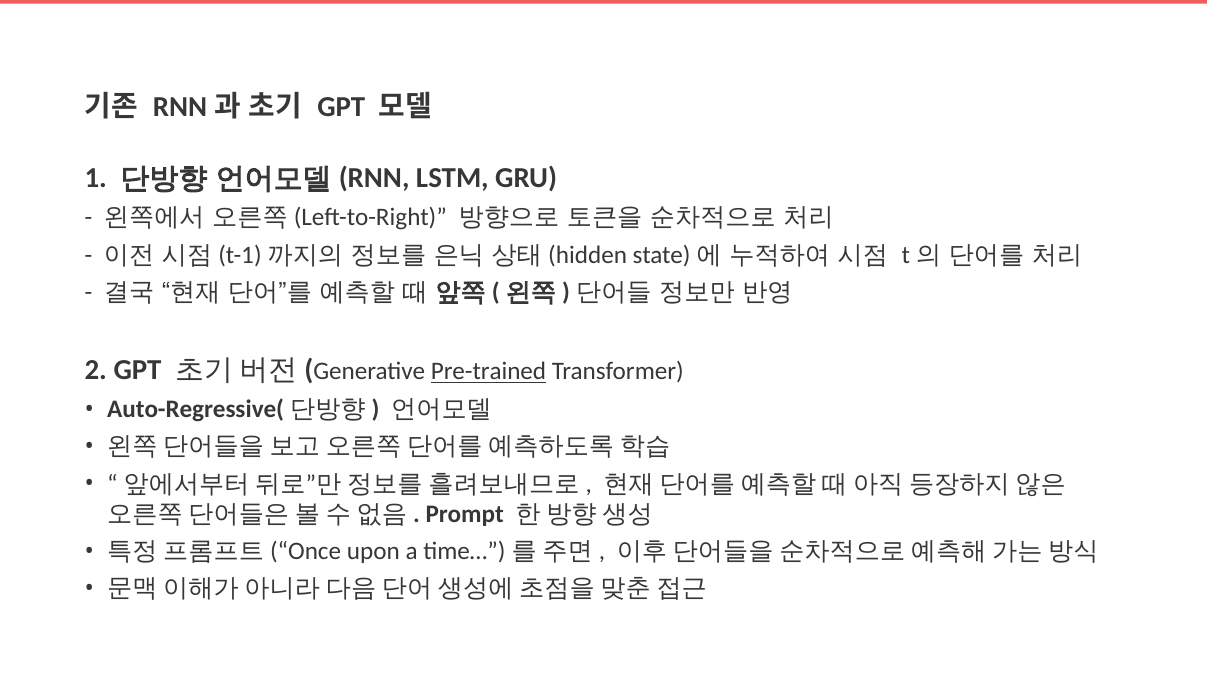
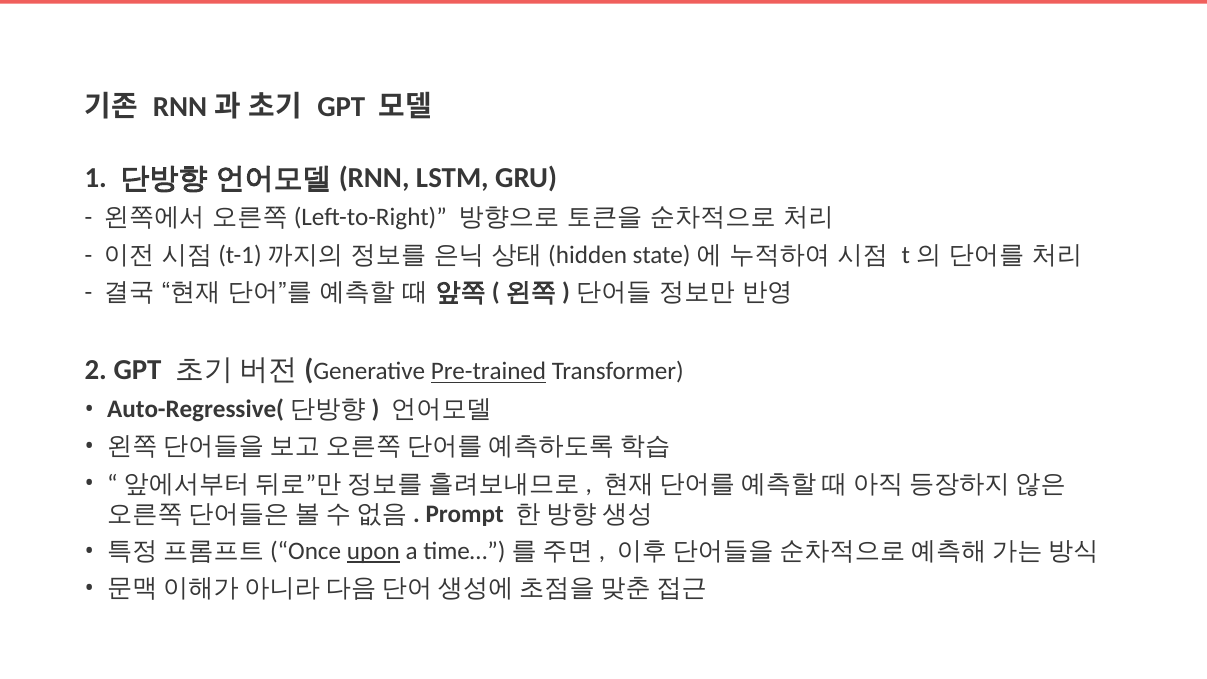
upon underline: none -> present
